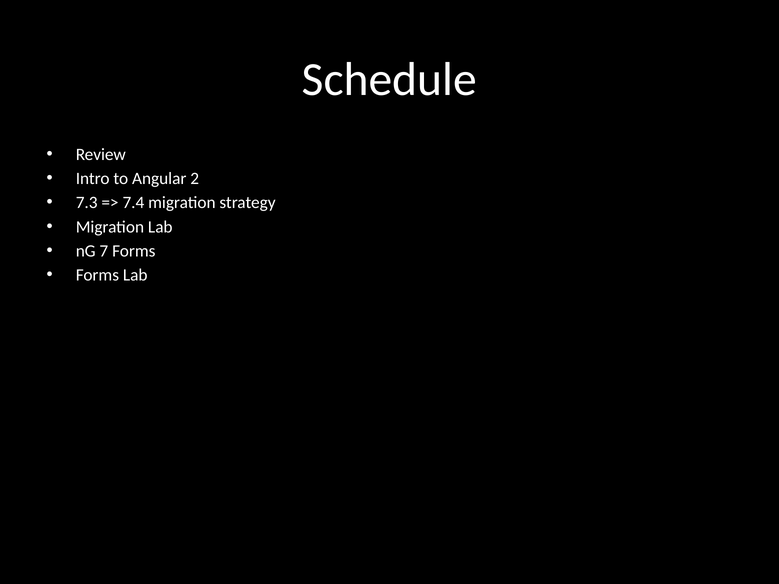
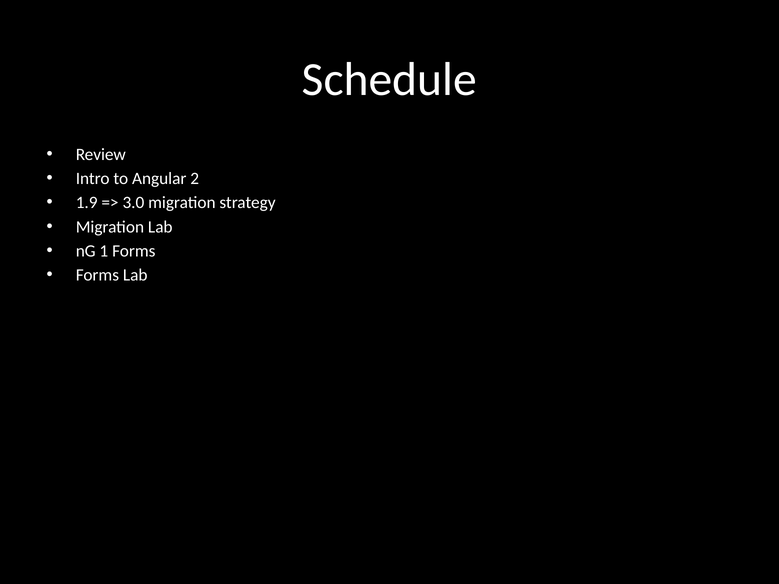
7.3: 7.3 -> 1.9
7.4: 7.4 -> 3.0
7: 7 -> 1
